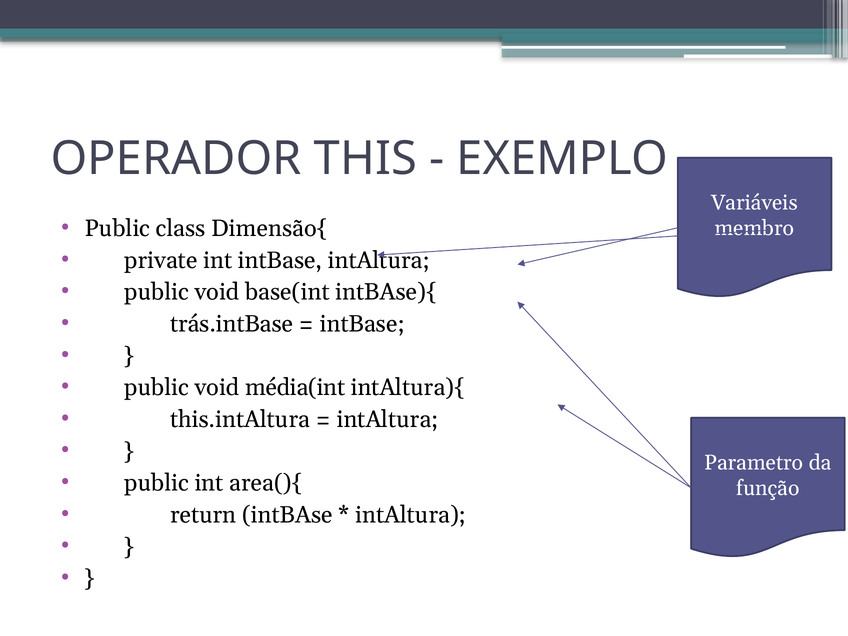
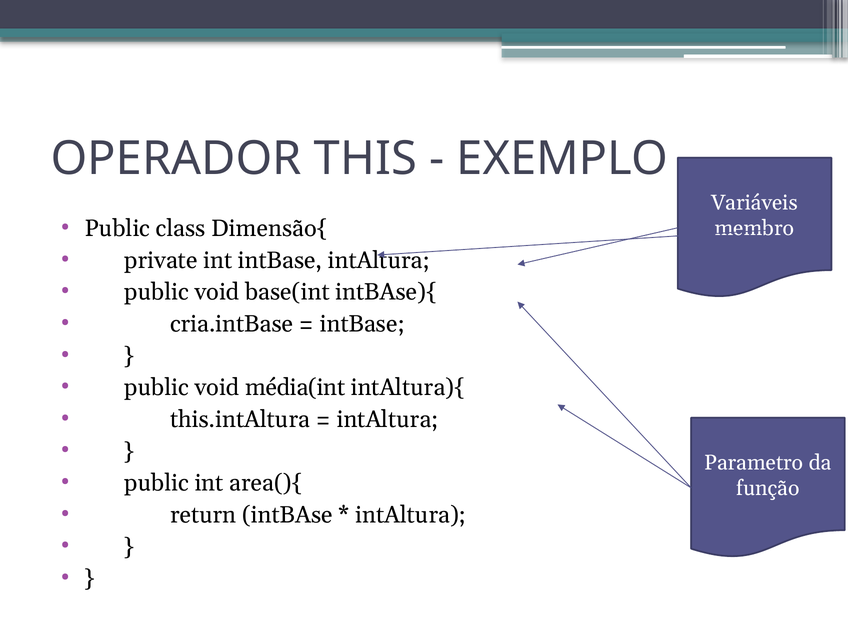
trás.intBase: trás.intBase -> cria.intBase
